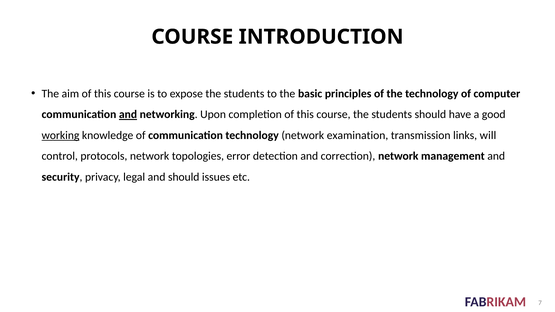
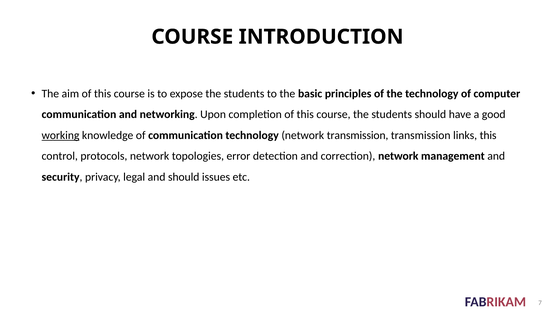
and at (128, 115) underline: present -> none
network examination: examination -> transmission
links will: will -> this
